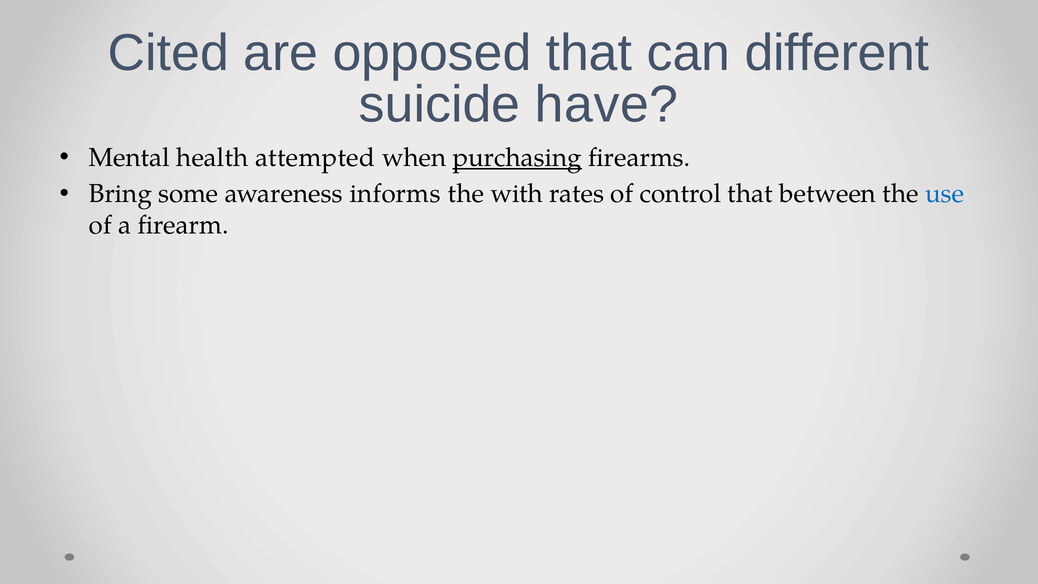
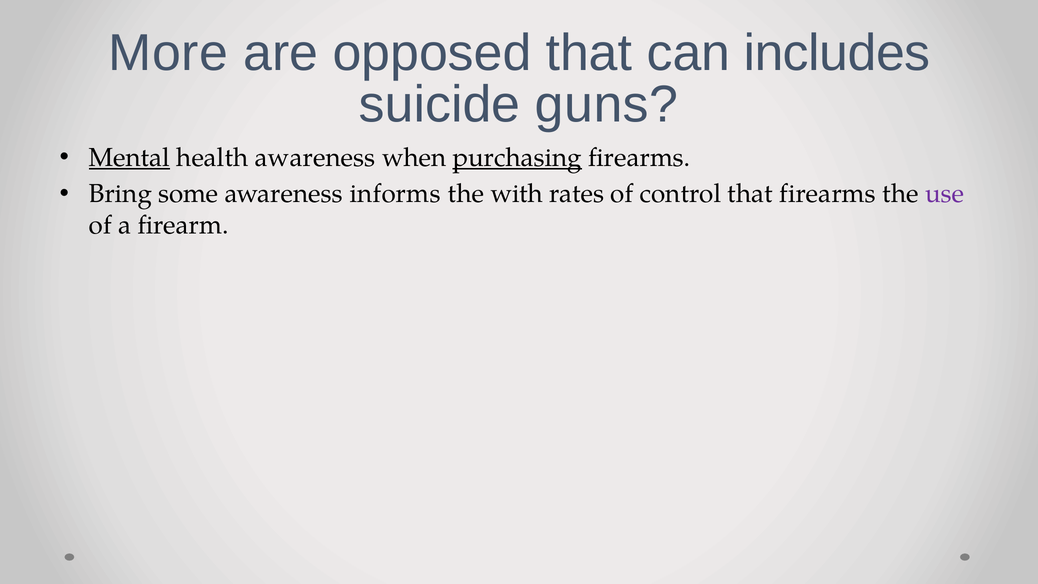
Cited: Cited -> More
different: different -> includes
have: have -> guns
Mental underline: none -> present
health attempted: attempted -> awareness
that between: between -> firearms
use colour: blue -> purple
